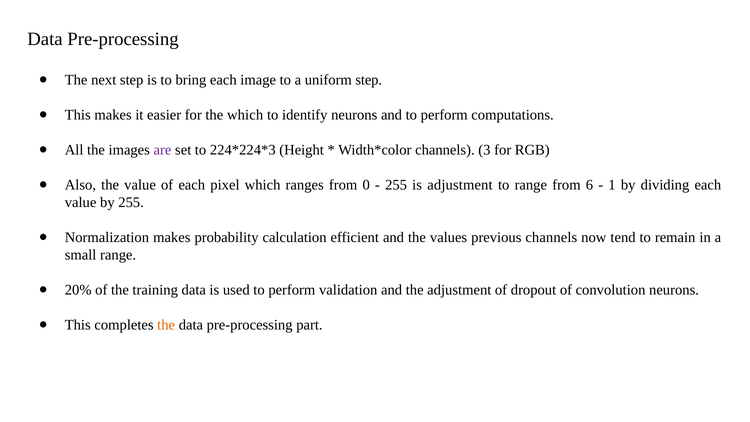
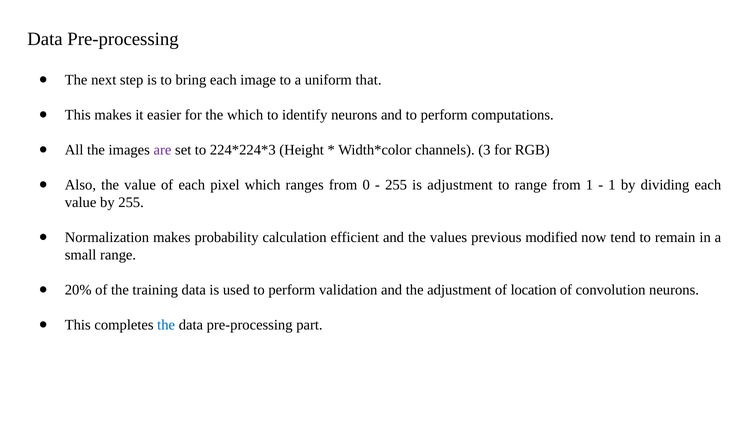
uniform step: step -> that
from 6: 6 -> 1
previous channels: channels -> modified
dropout: dropout -> location
the at (166, 325) colour: orange -> blue
